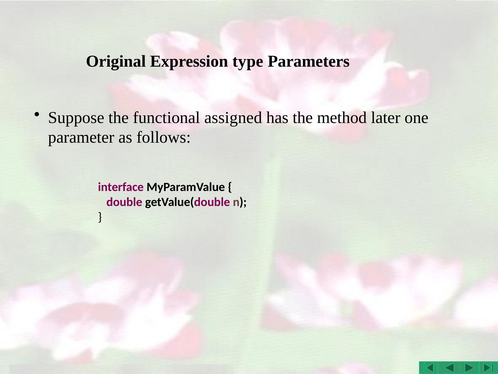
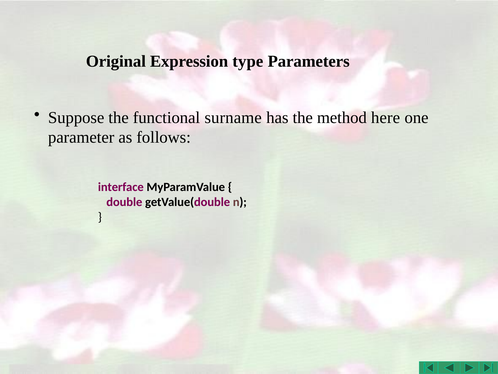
assigned: assigned -> surname
later: later -> here
